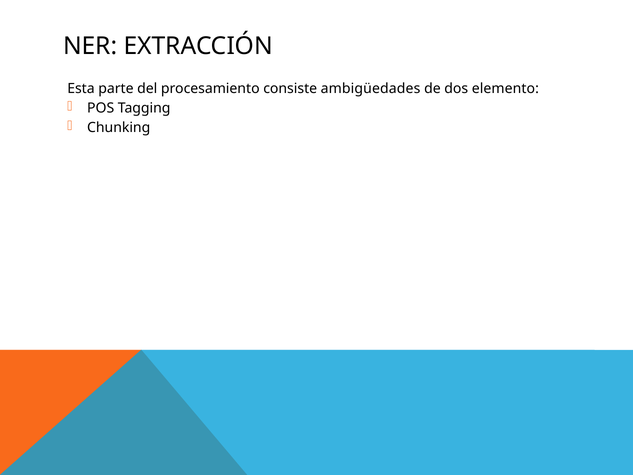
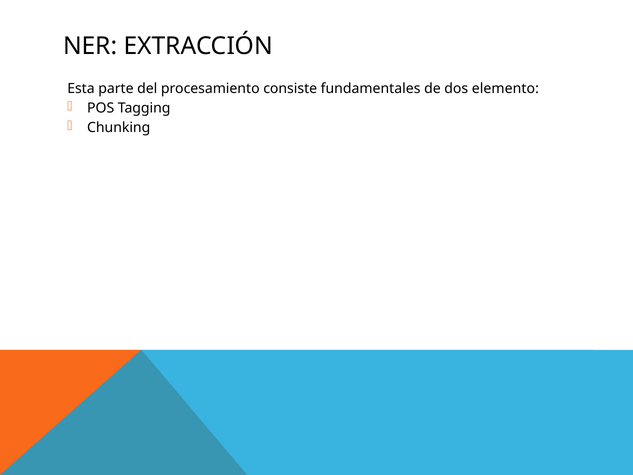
ambigüedades: ambigüedades -> fundamentales
